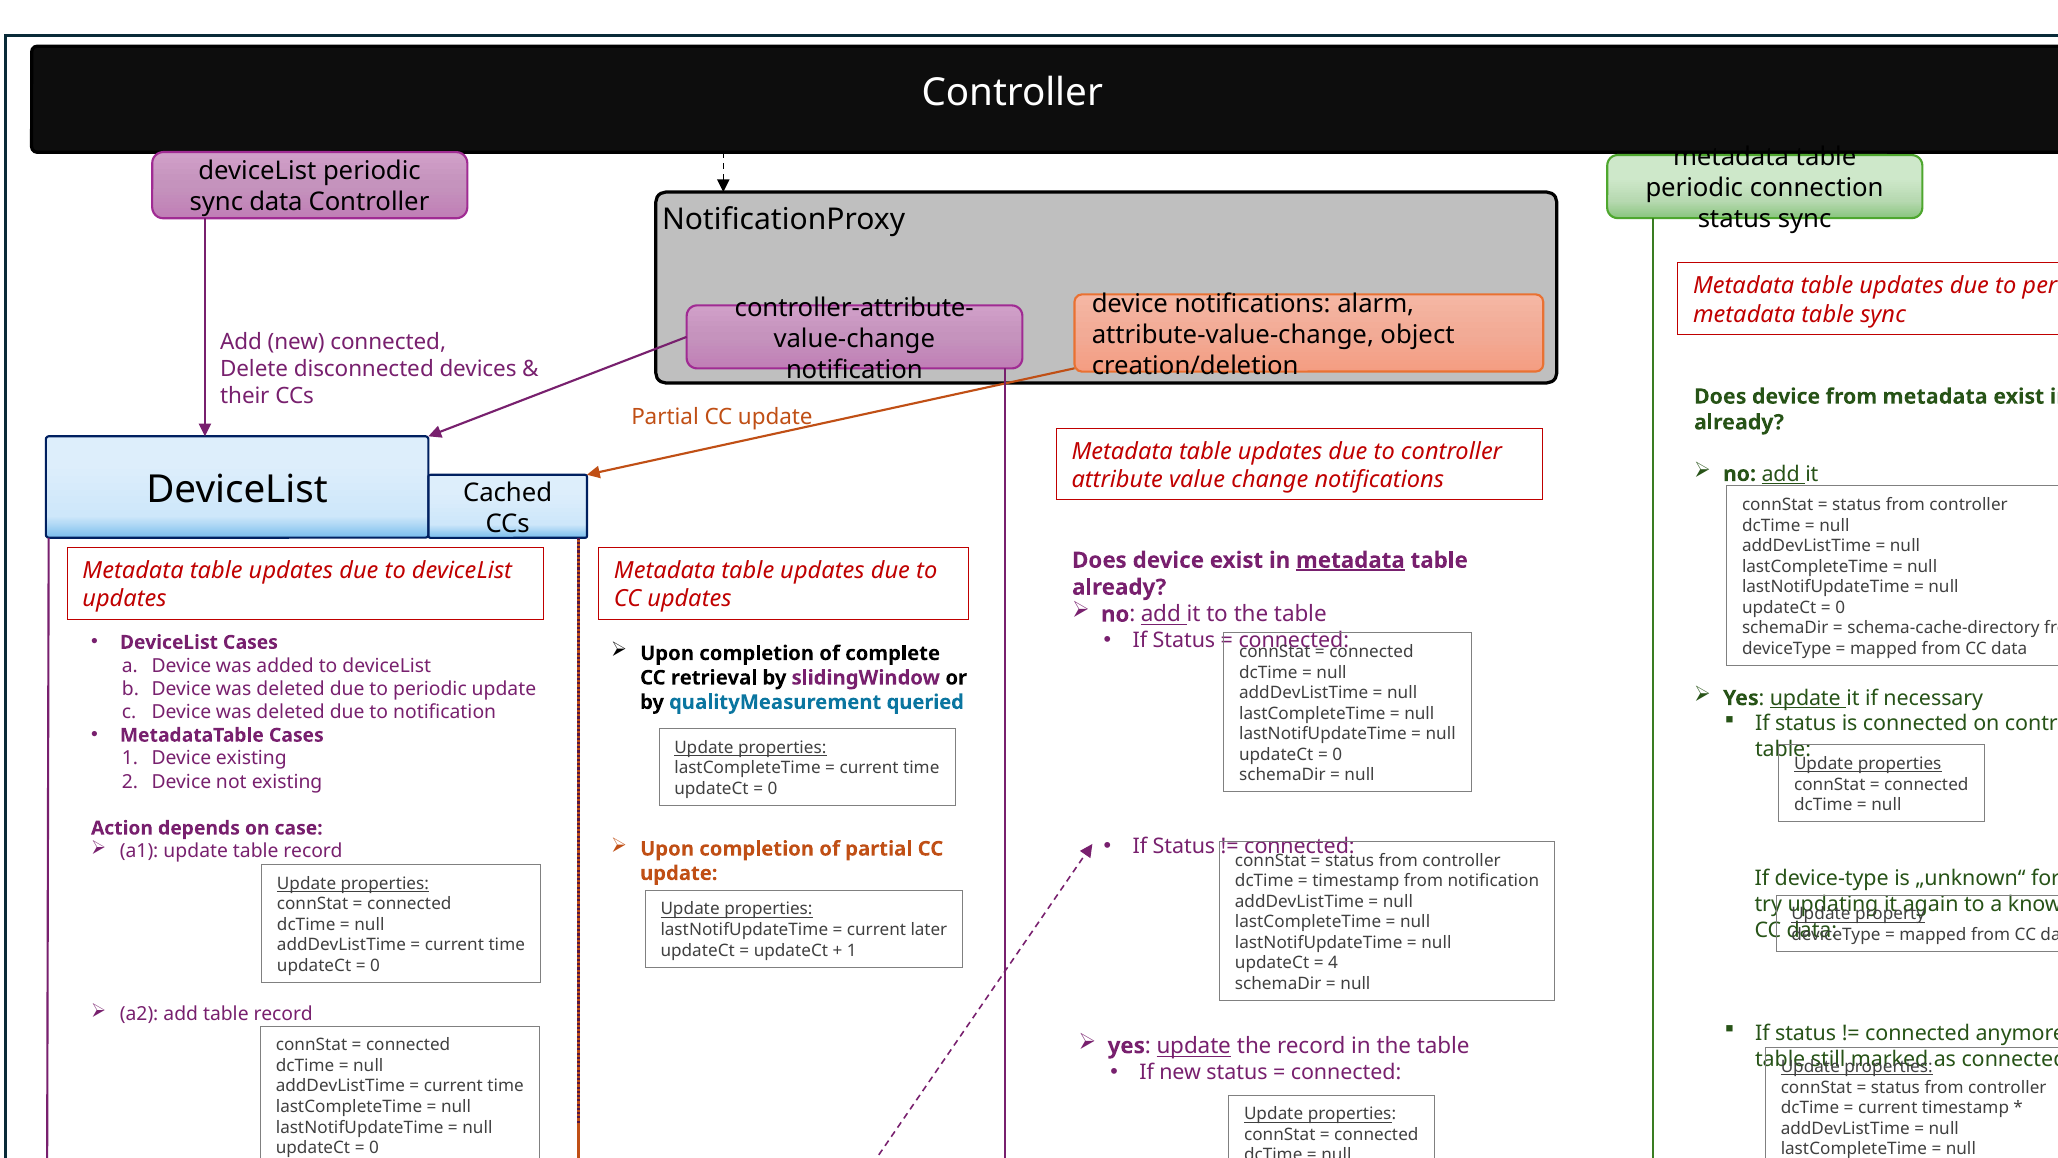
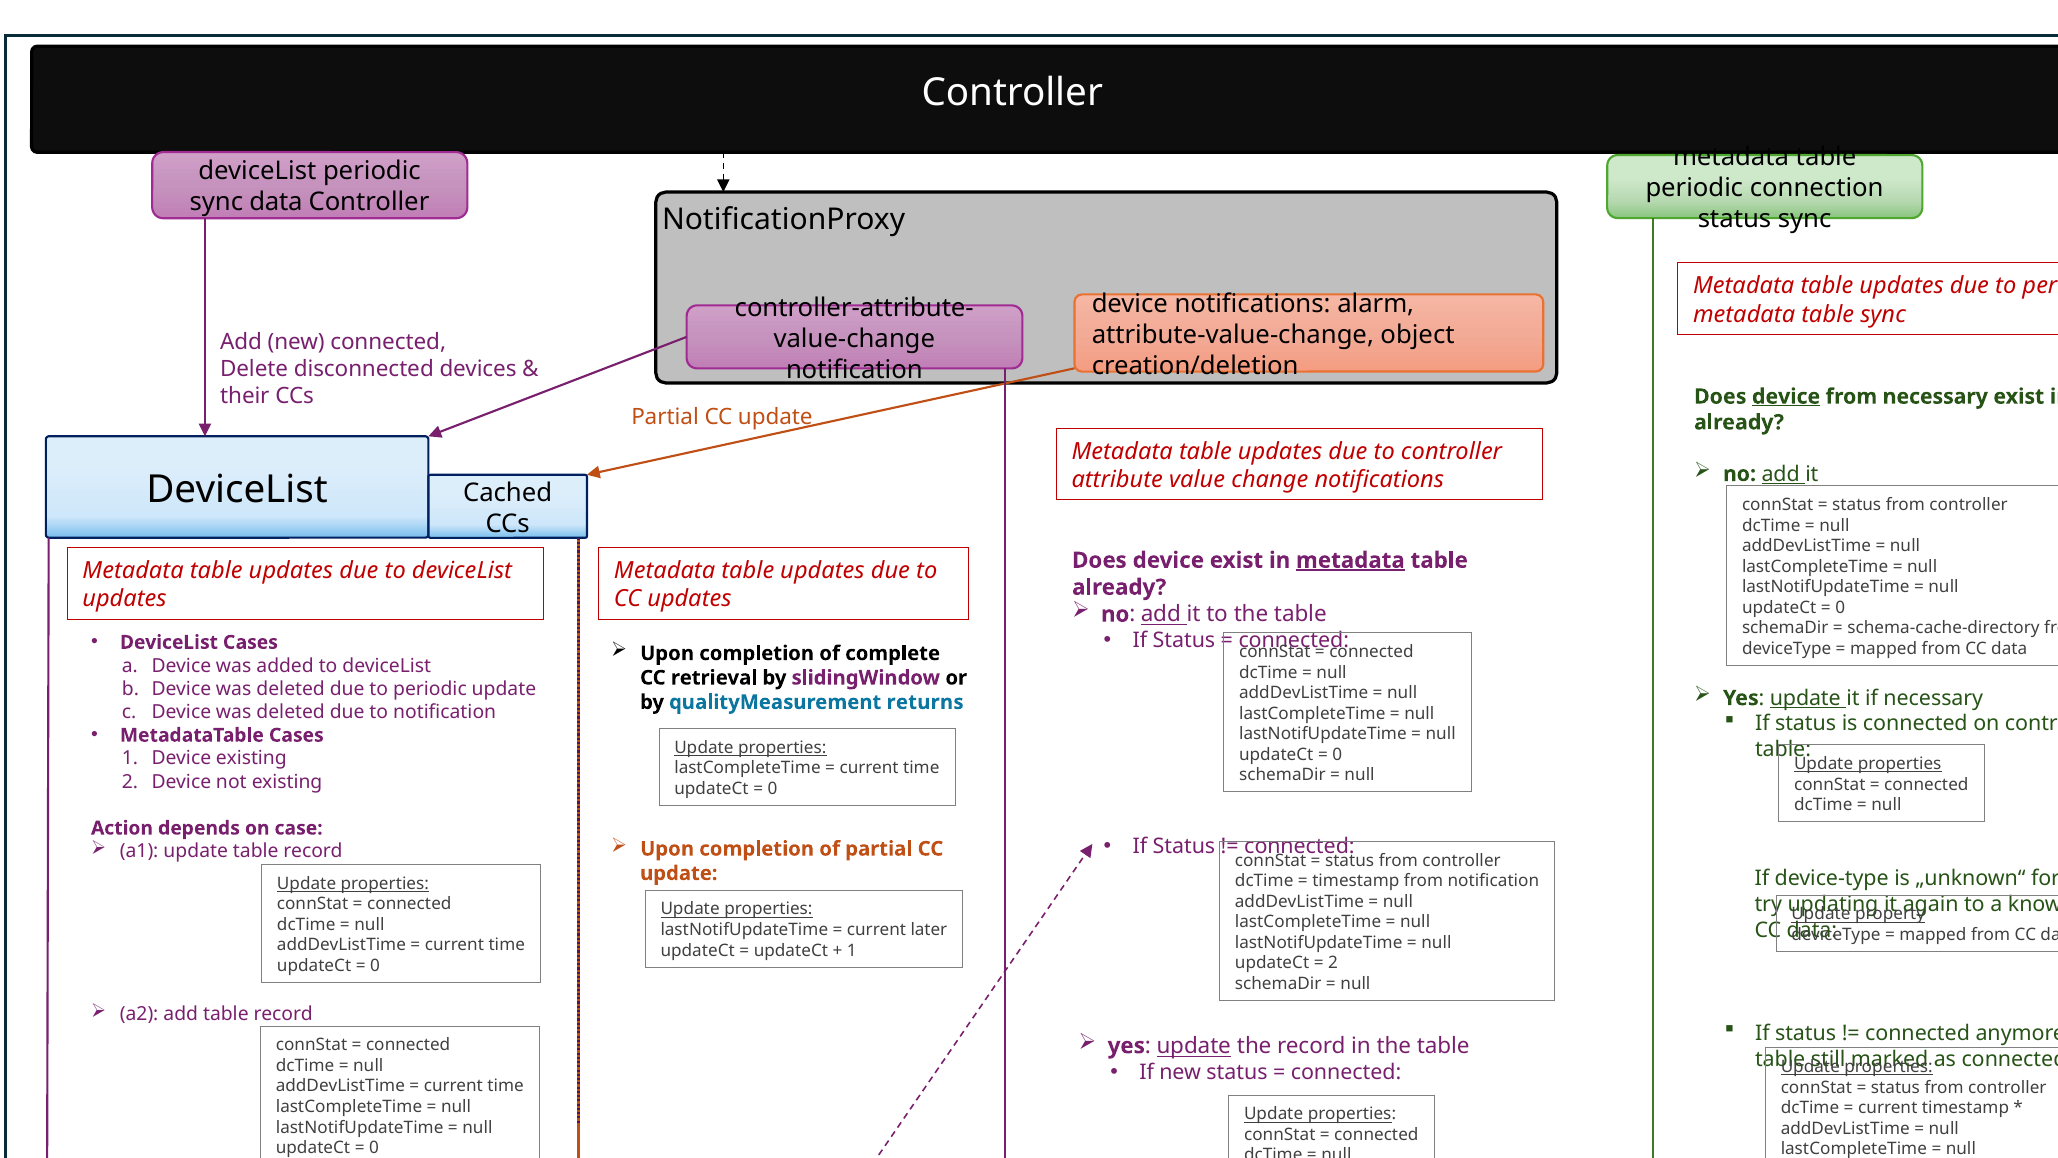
device at (1786, 396) underline: none -> present
from metadata: metadata -> necessary
queried: queried -> returns
4 at (1333, 963): 4 -> 2
